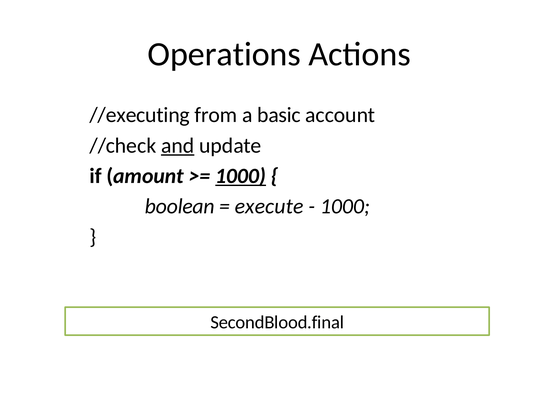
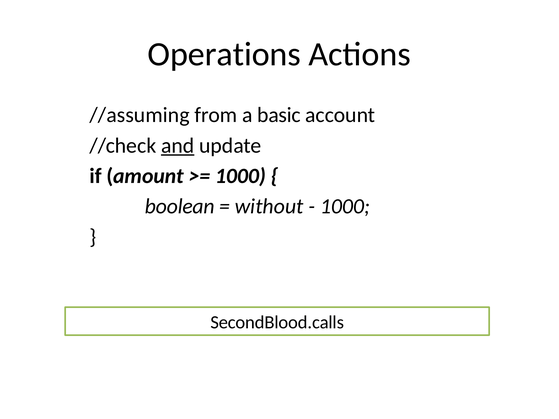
//executing: //executing -> //assuming
1000 at (241, 176) underline: present -> none
execute: execute -> without
SecondBlood.final: SecondBlood.final -> SecondBlood.calls
